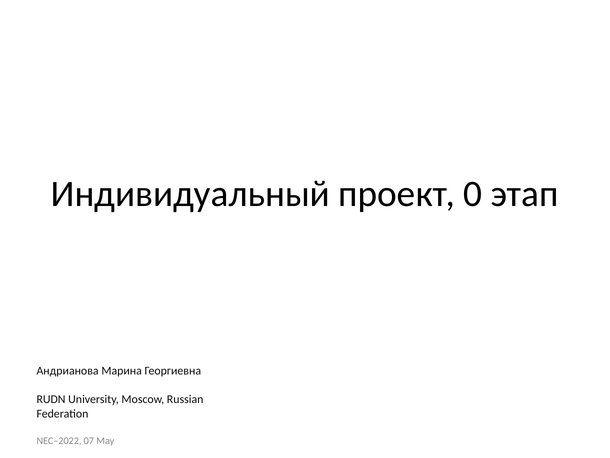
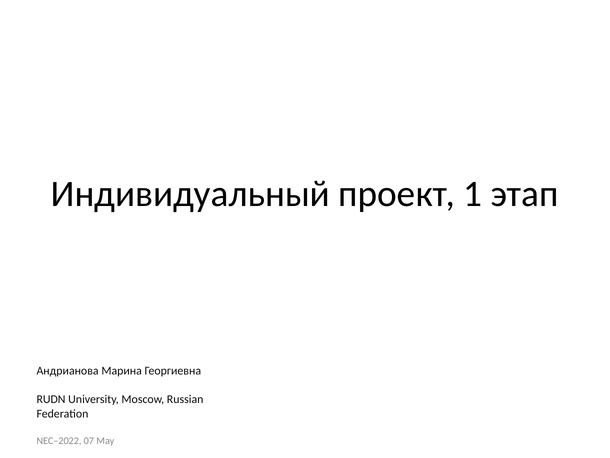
0: 0 -> 1
